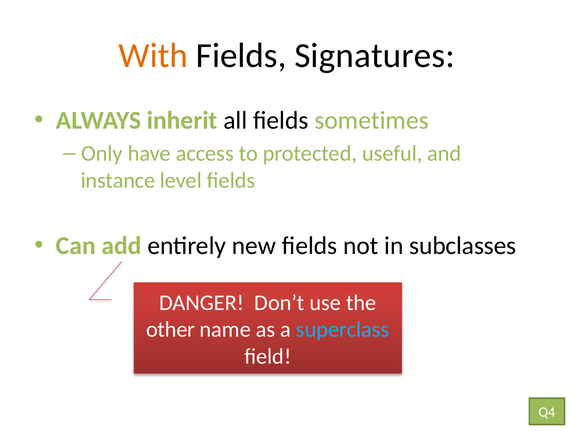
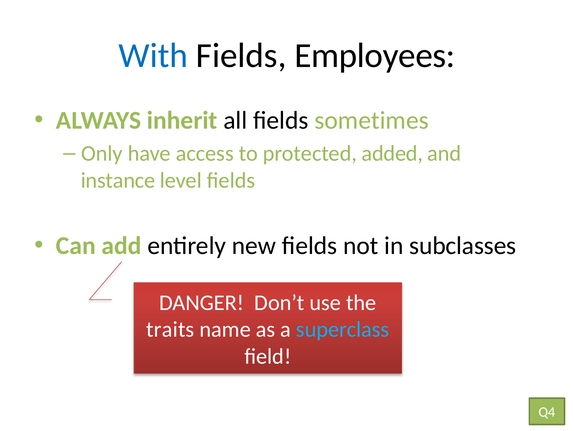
With colour: orange -> blue
Signatures: Signatures -> Employees
useful: useful -> added
other: other -> traits
